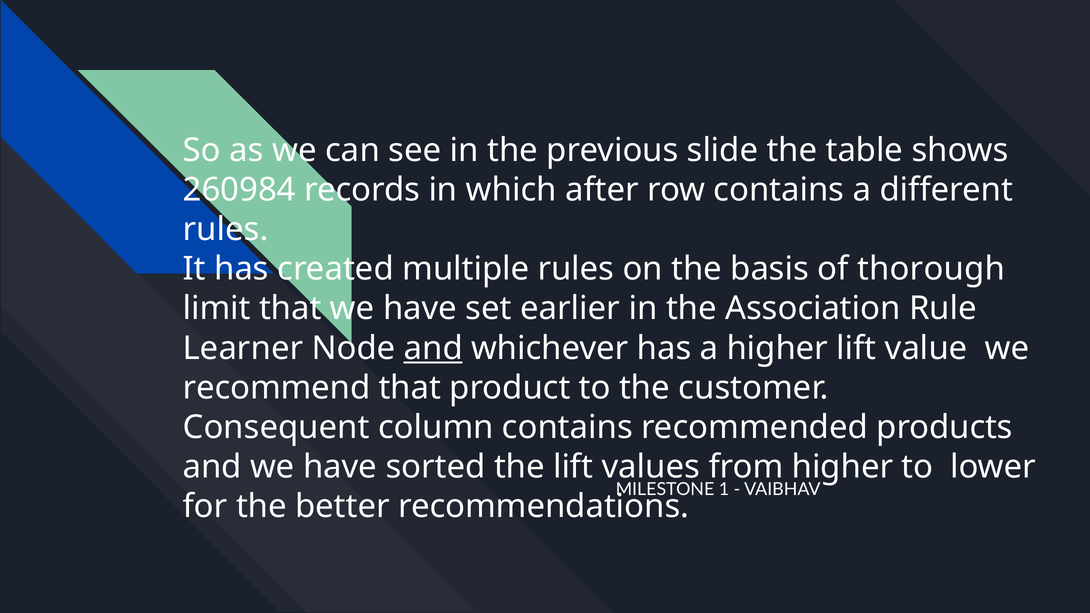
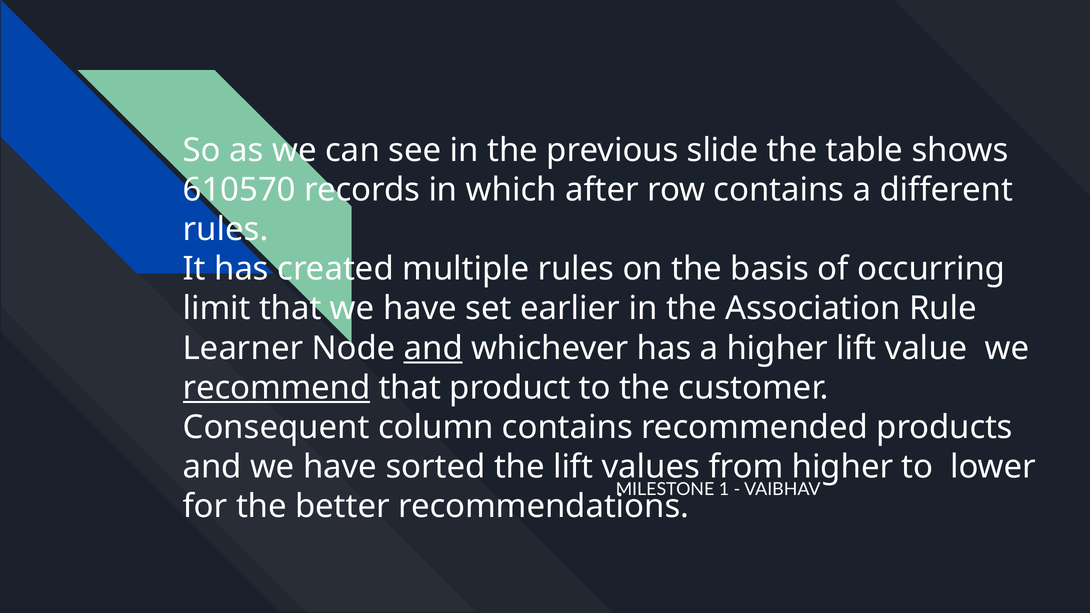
260984: 260984 -> 610570
thorough: thorough -> occurring
recommend underline: none -> present
